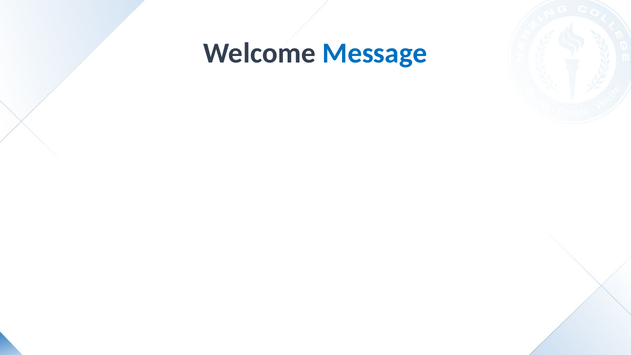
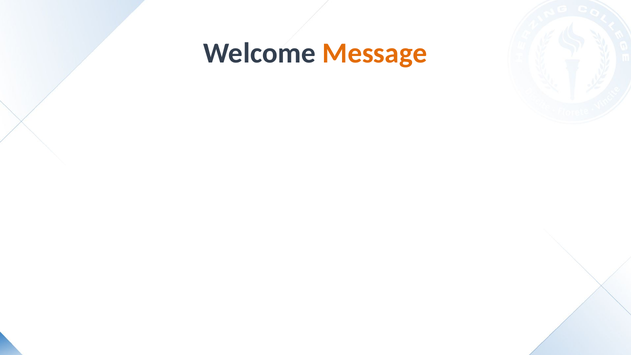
Message colour: blue -> orange
